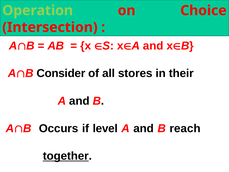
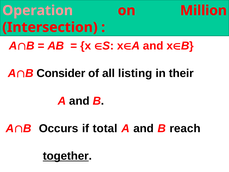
Operation colour: light green -> pink
Choice: Choice -> Million
stores: stores -> listing
level: level -> total
